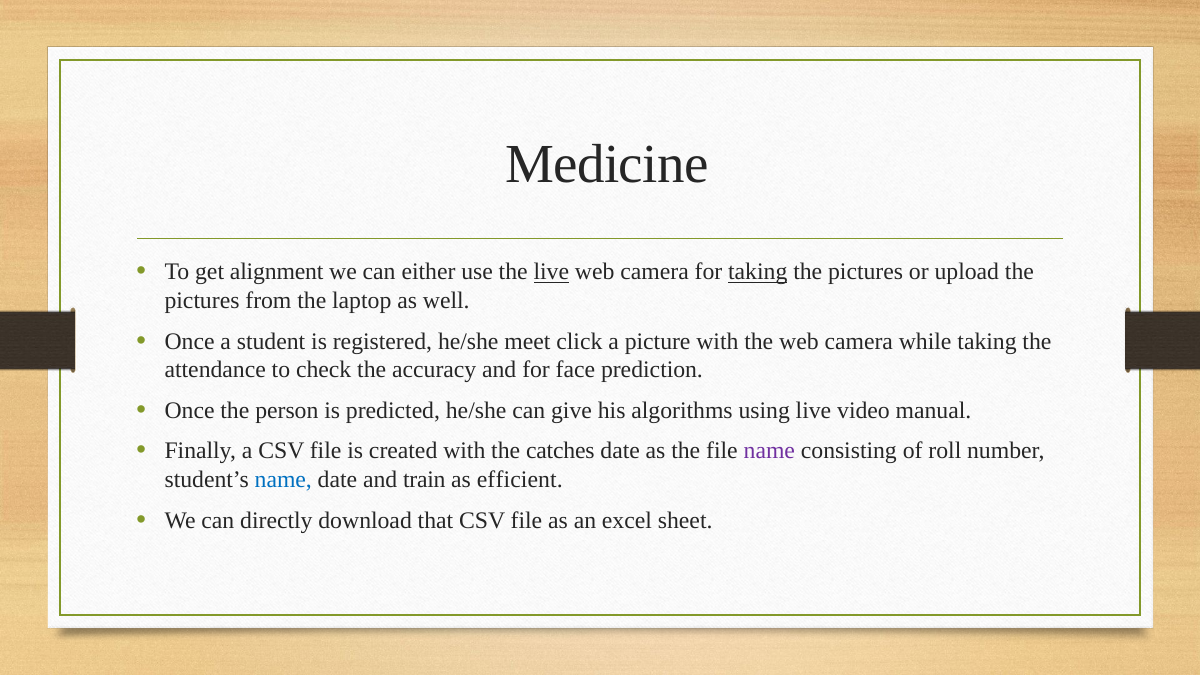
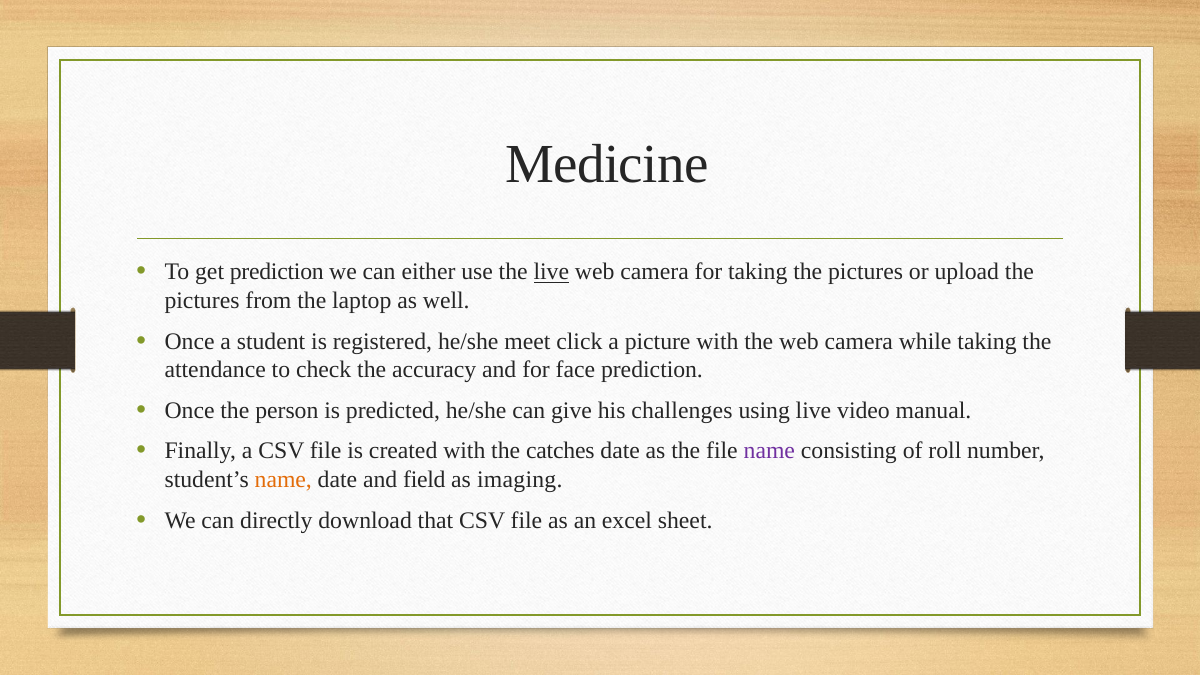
get alignment: alignment -> prediction
taking at (758, 272) underline: present -> none
algorithms: algorithms -> challenges
name at (283, 480) colour: blue -> orange
train: train -> field
efficient: efficient -> imaging
